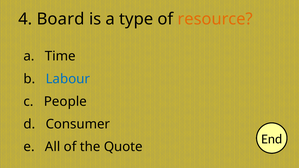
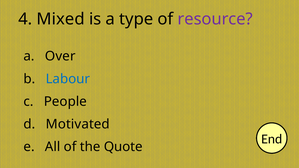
Board: Board -> Mixed
resource colour: orange -> purple
Time: Time -> Over
Consumer: Consumer -> Motivated
